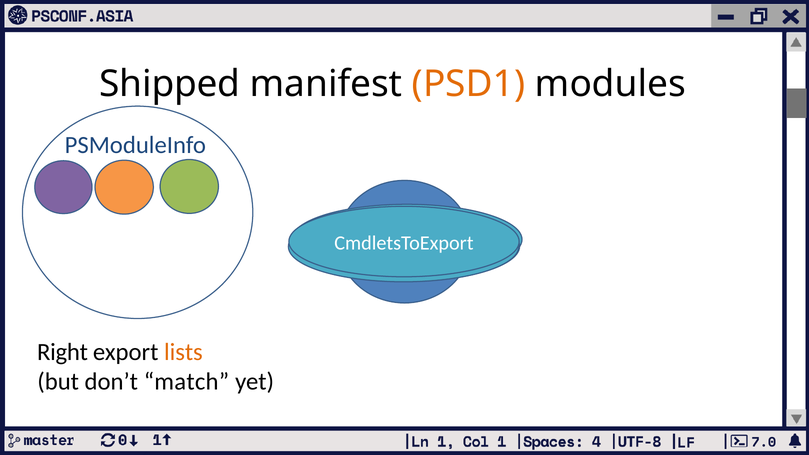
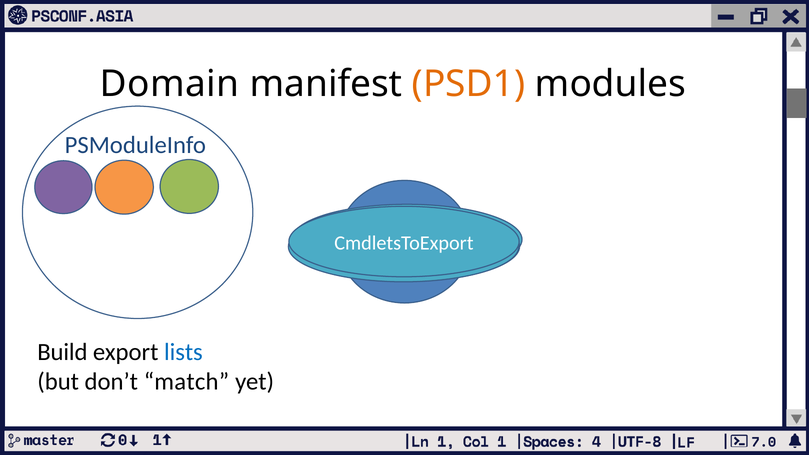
Shipped: Shipped -> Domain
Right: Right -> Build
lists colour: orange -> blue
